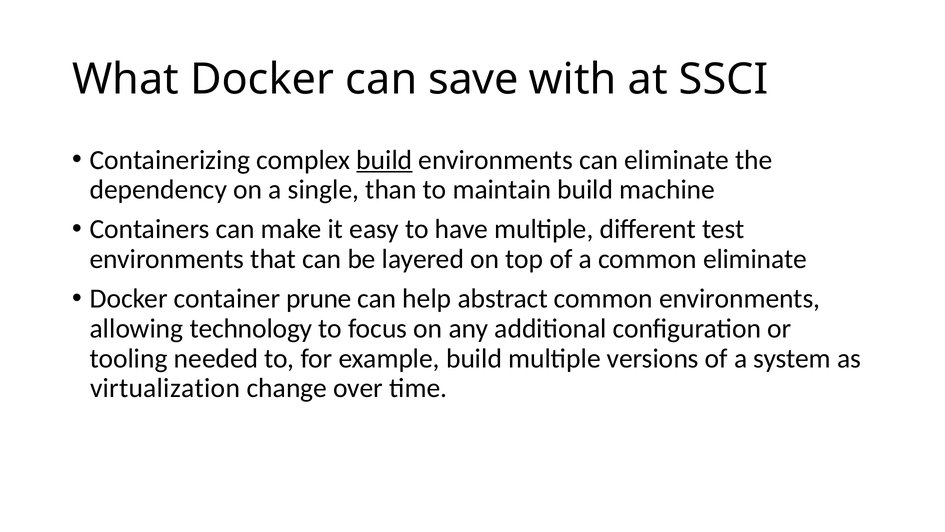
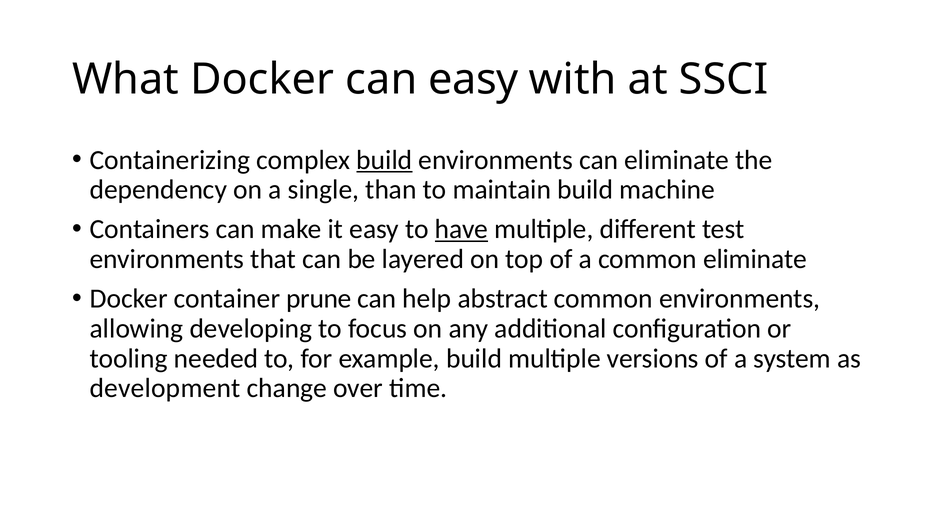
can save: save -> easy
have underline: none -> present
technology: technology -> developing
virtualization: virtualization -> development
